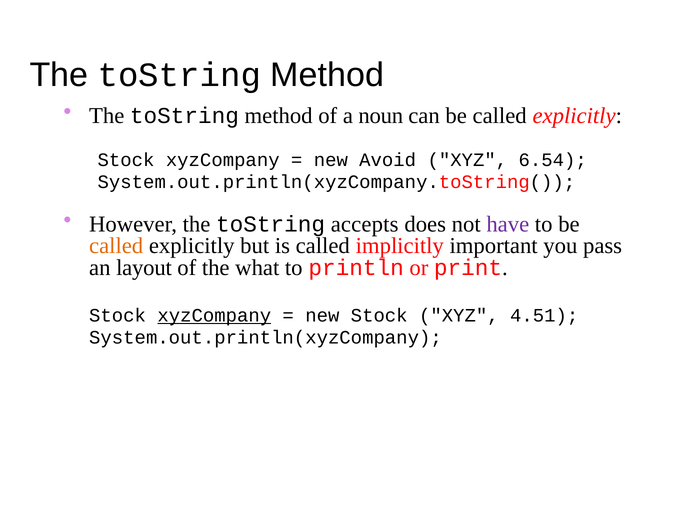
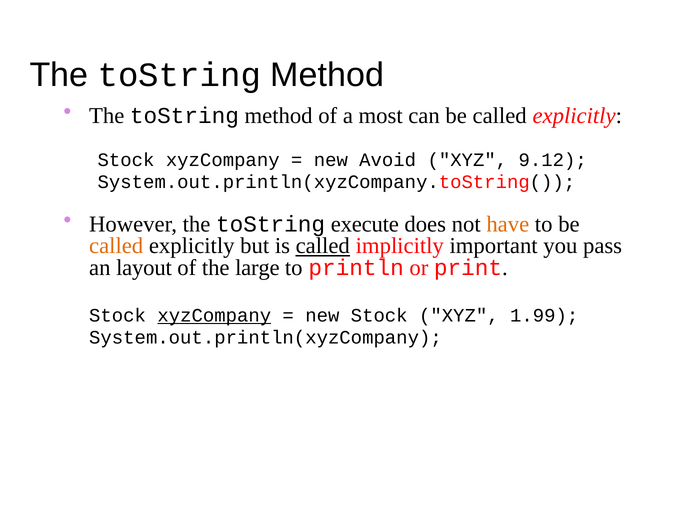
noun: noun -> most
6.54: 6.54 -> 9.12
accepts: accepts -> execute
have colour: purple -> orange
called at (323, 246) underline: none -> present
what: what -> large
4.51: 4.51 -> 1.99
